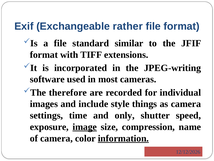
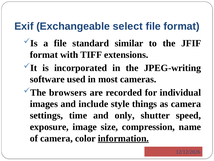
rather: rather -> select
therefore: therefore -> browsers
image underline: present -> none
